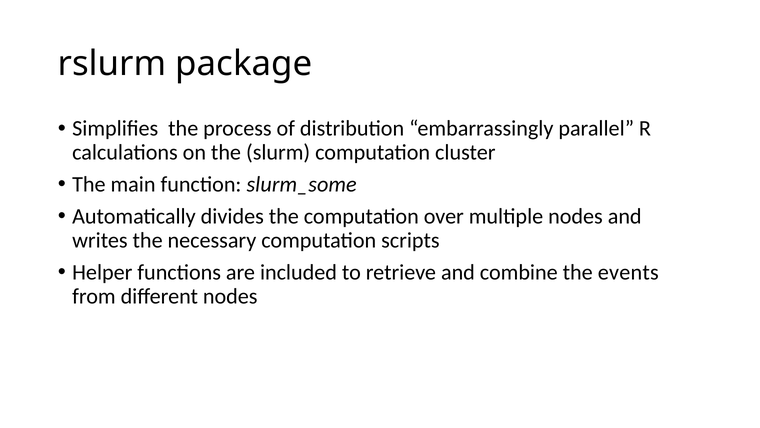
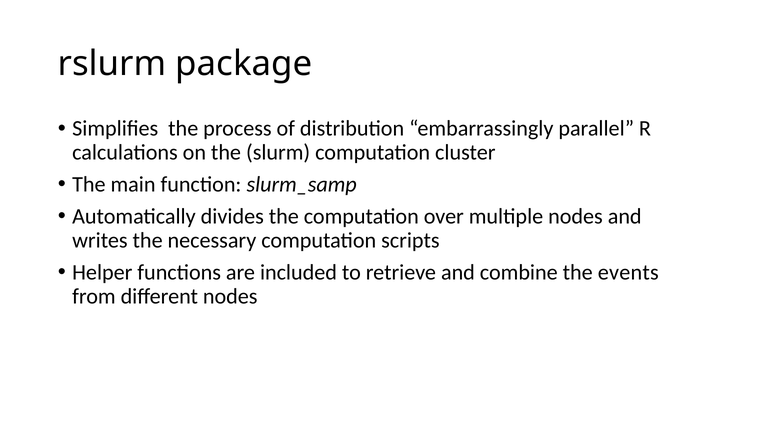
slurm_some: slurm_some -> slurm_samp
